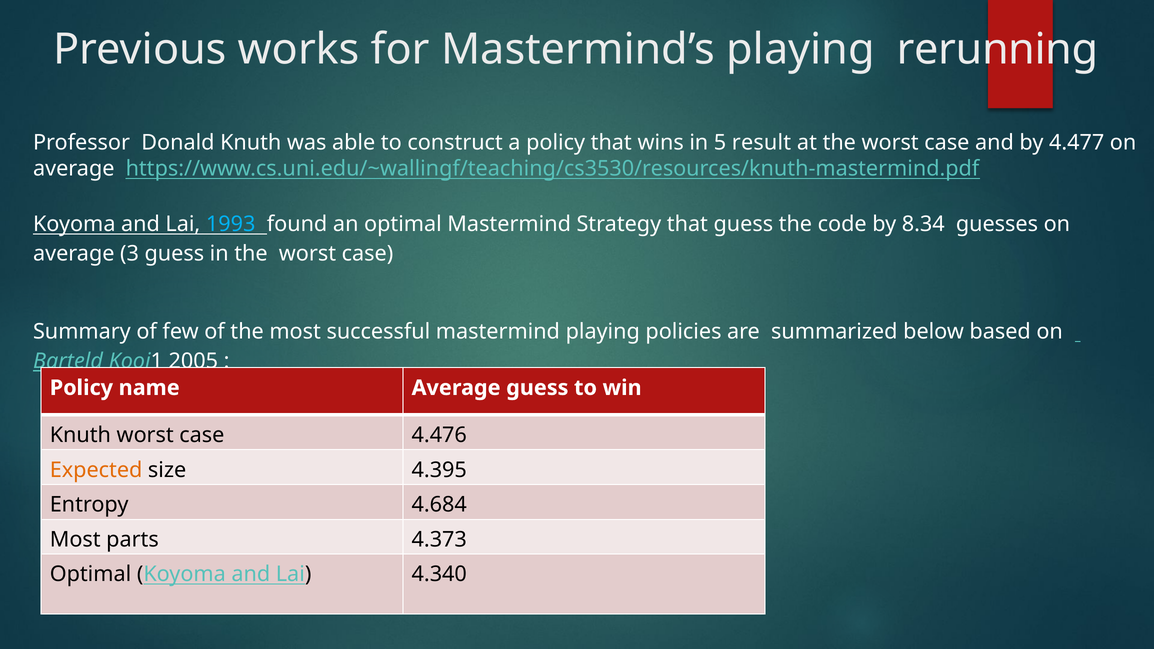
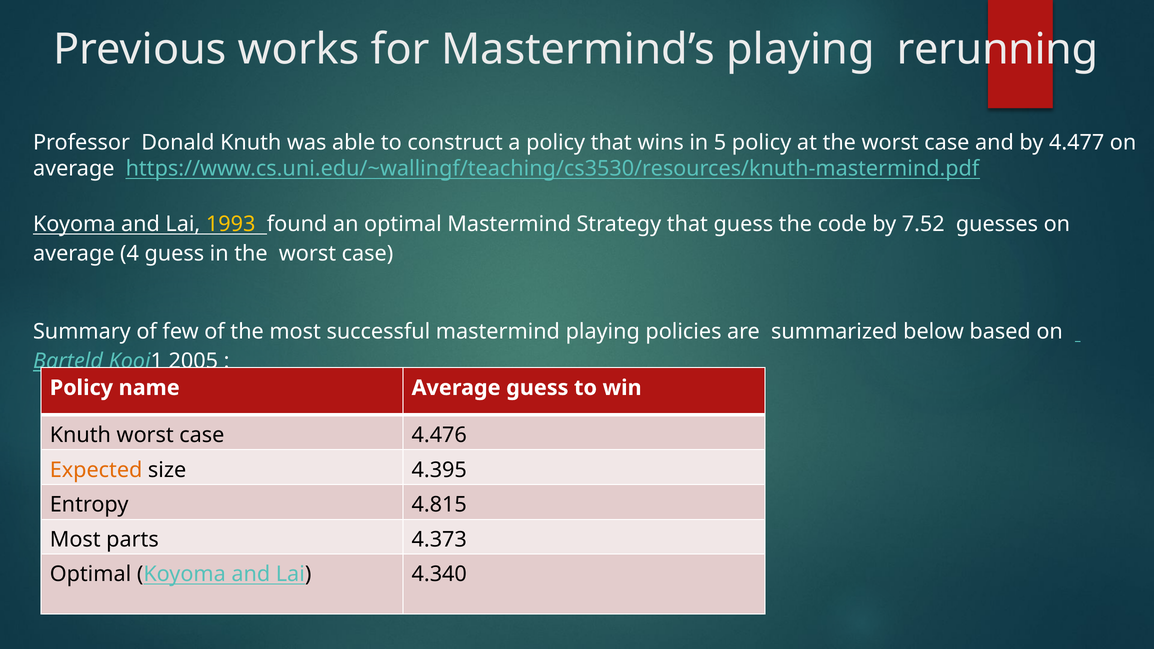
5 result: result -> policy
1993 colour: light blue -> yellow
8.34: 8.34 -> 7.52
3: 3 -> 4
4.684: 4.684 -> 4.815
